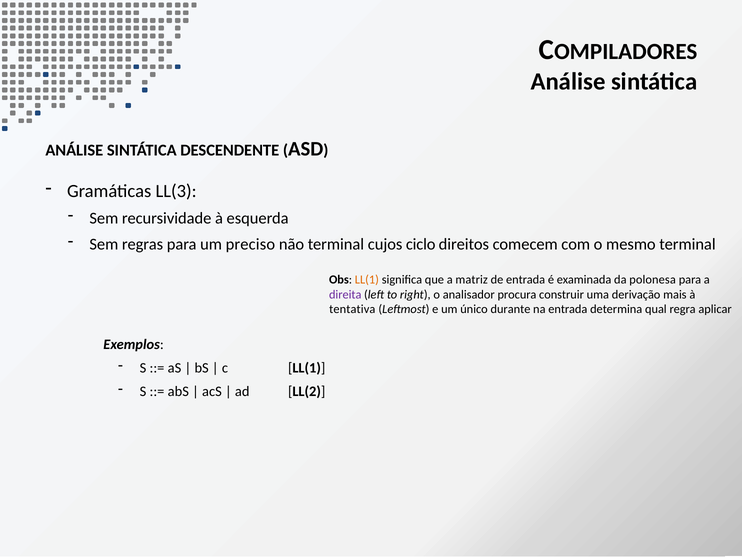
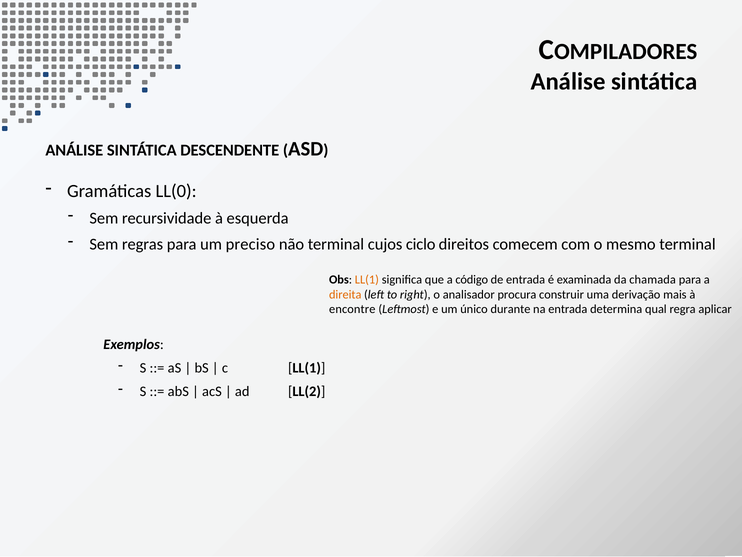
LL(3: LL(3 -> LL(0
matriz: matriz -> código
polonesa: polonesa -> chamada
direita colour: purple -> orange
tentativa: tentativa -> encontre
